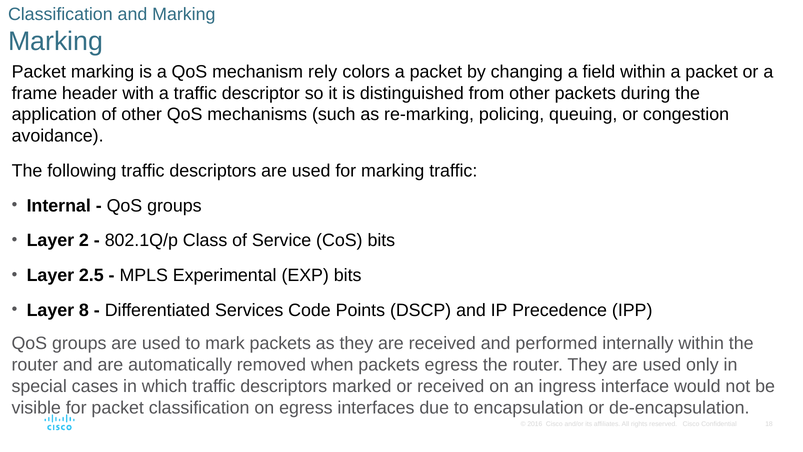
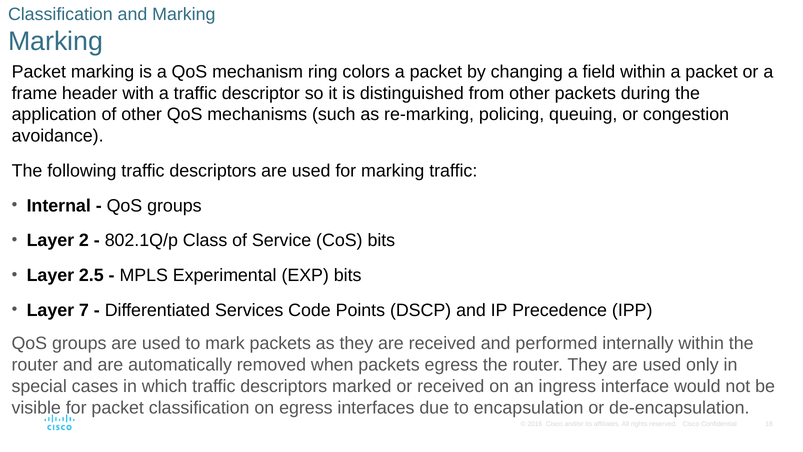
rely: rely -> ring
8: 8 -> 7
